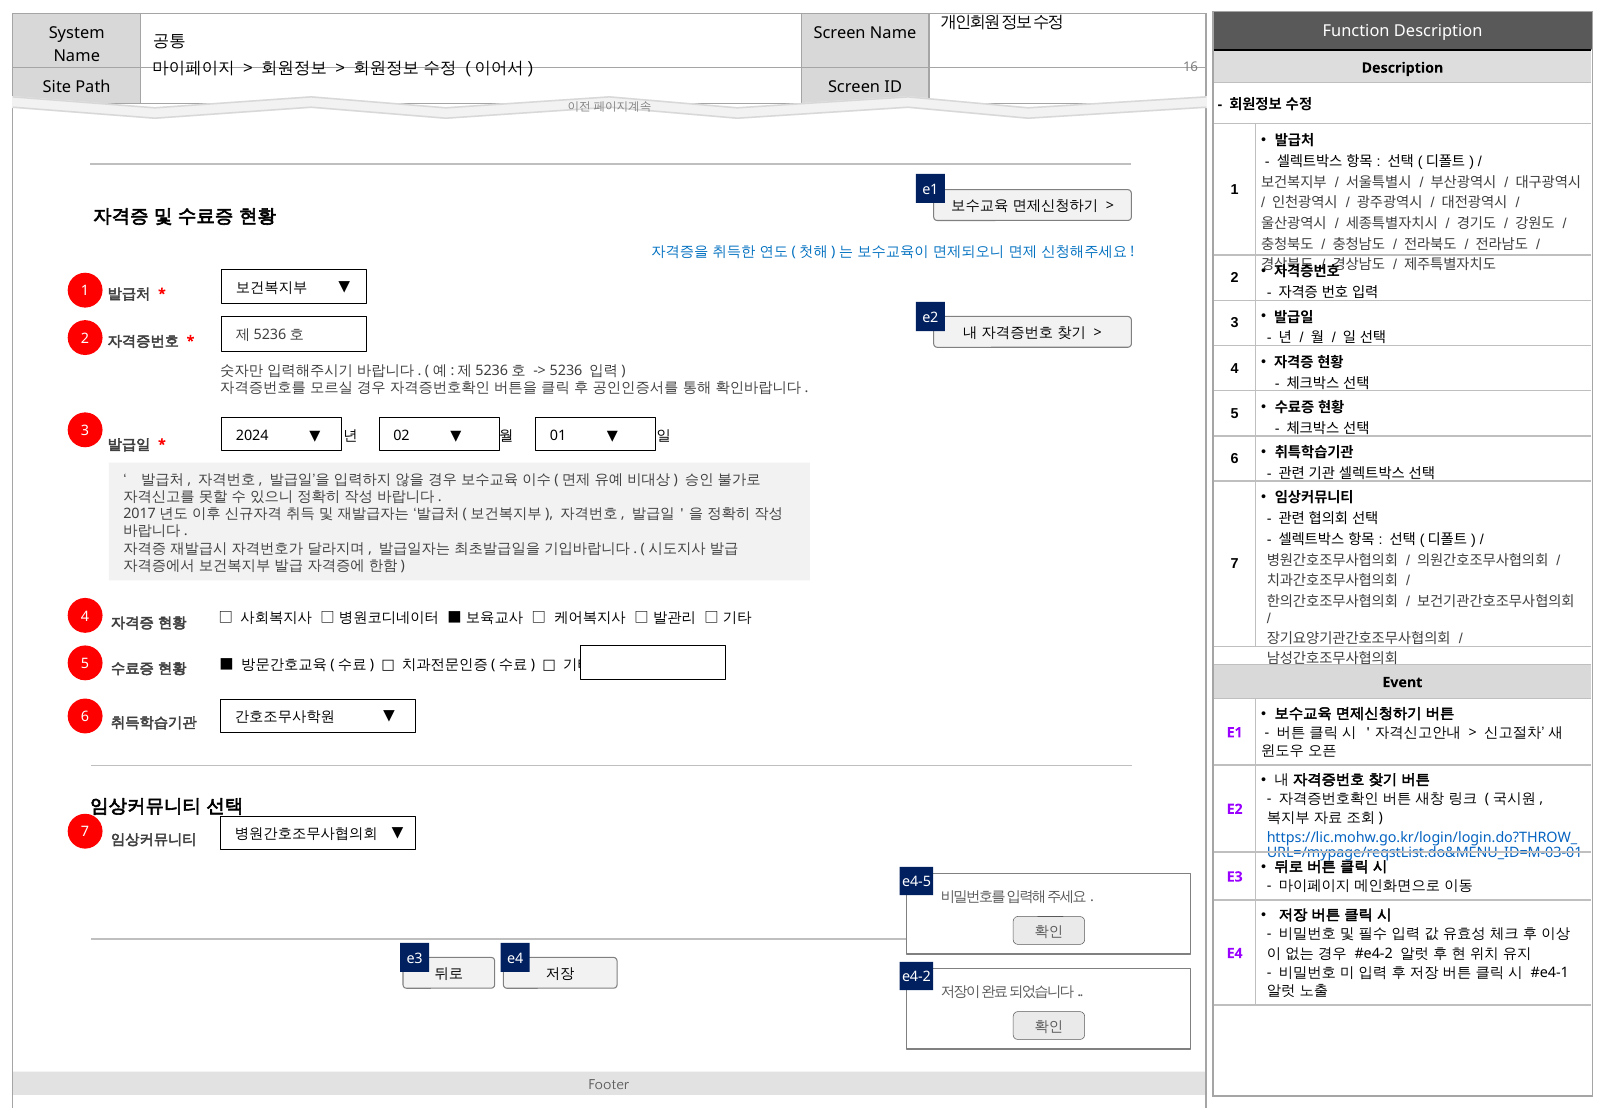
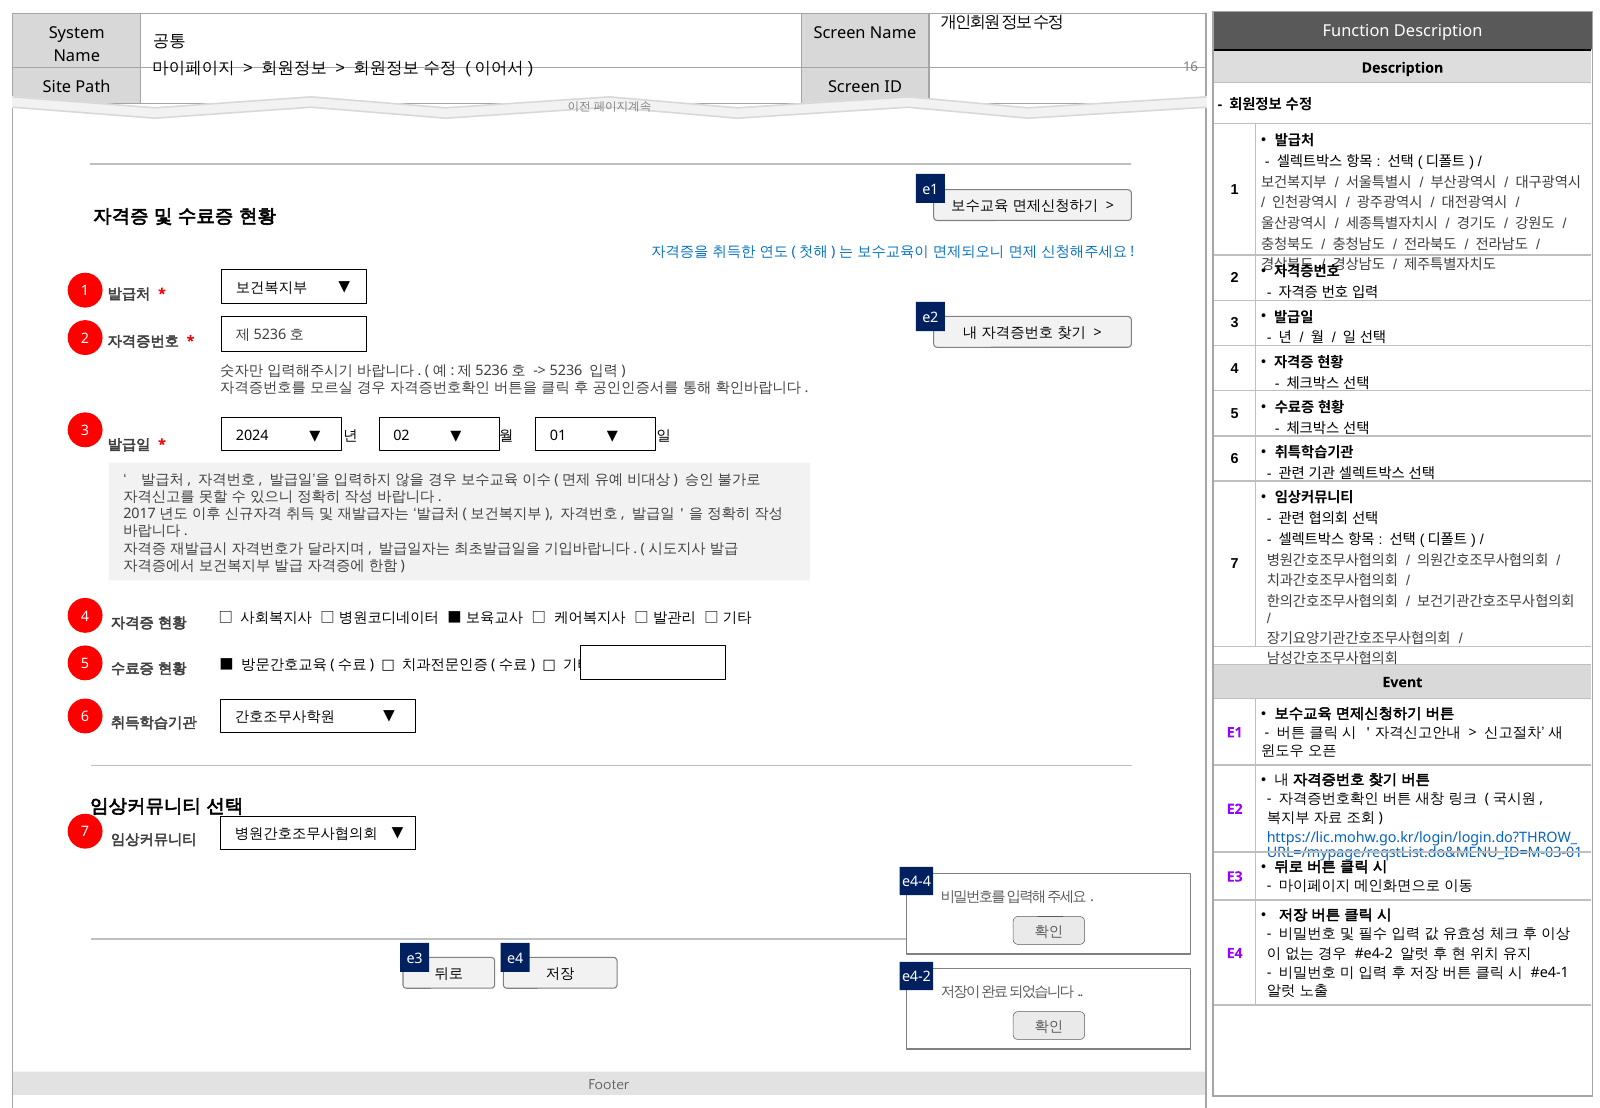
e4-5: e4-5 -> e4-4
